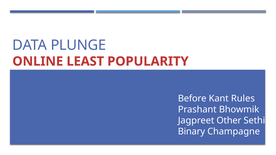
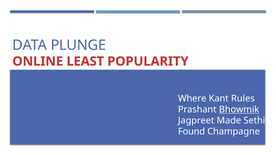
Before: Before -> Where
Bhowmik underline: none -> present
Other: Other -> Made
Binary: Binary -> Found
